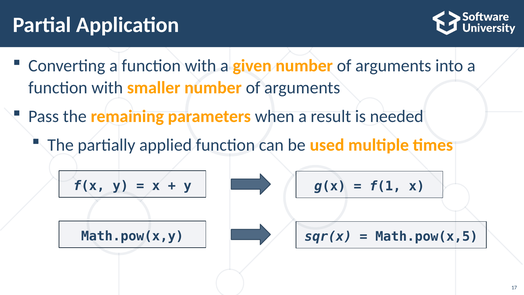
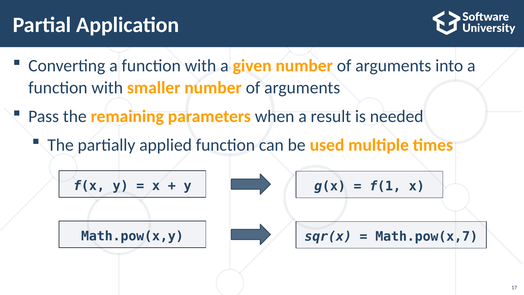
Math.pow(x,5: Math.pow(x,5 -> Math.pow(x,7
